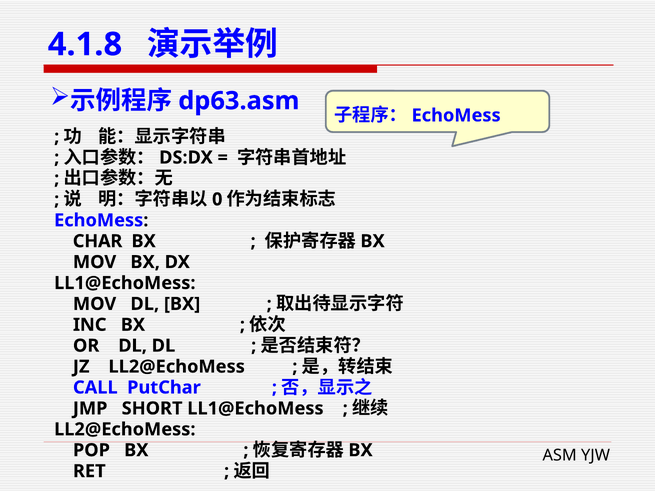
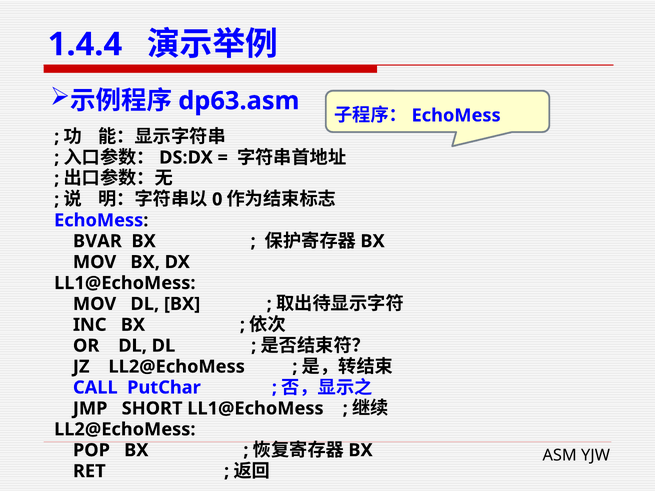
4.1.8: 4.1.8 -> 1.4.4
CHAR: CHAR -> BVAR
